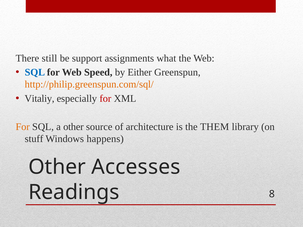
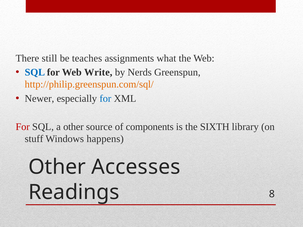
support: support -> teaches
Speed: Speed -> Write
Either: Either -> Nerds
Vitaliy: Vitaliy -> Newer
for at (105, 99) colour: red -> blue
For at (23, 127) colour: orange -> red
architecture: architecture -> components
THEM: THEM -> SIXTH
